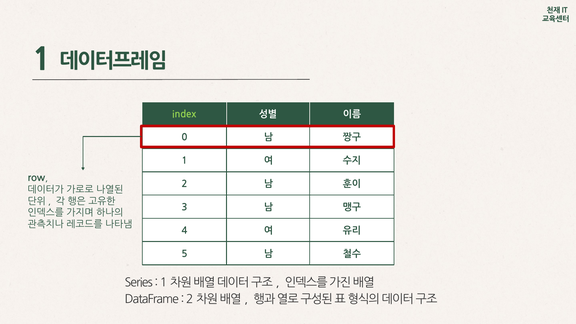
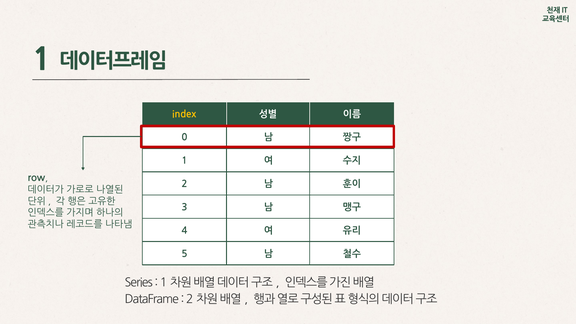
index colour: light green -> yellow
